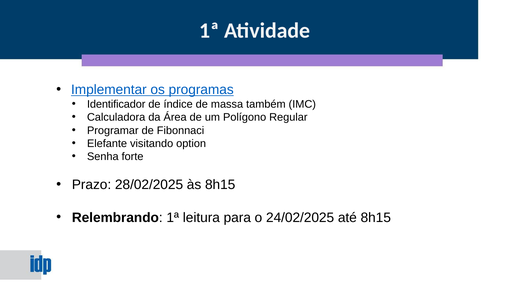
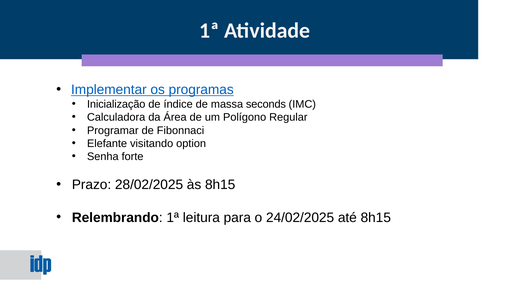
Identificador: Identificador -> Inicialização
também: também -> seconds
